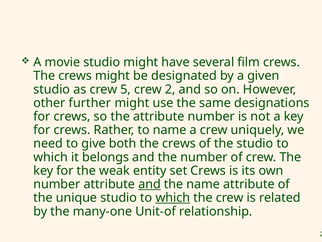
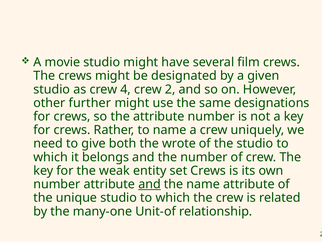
5: 5 -> 4
both the crews: crews -> wrote
which at (173, 197) underline: present -> none
